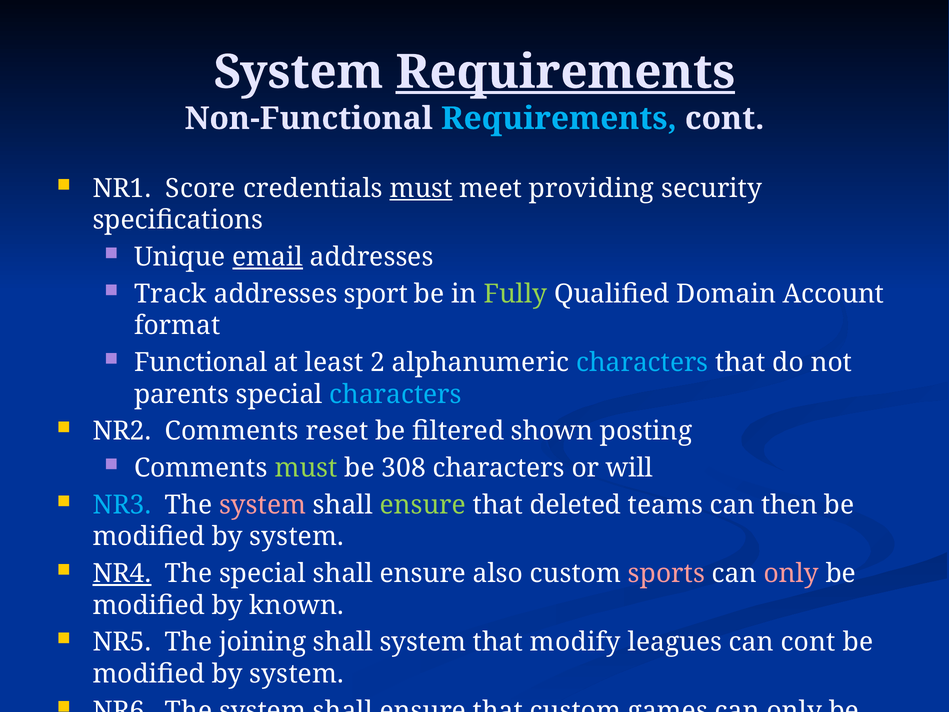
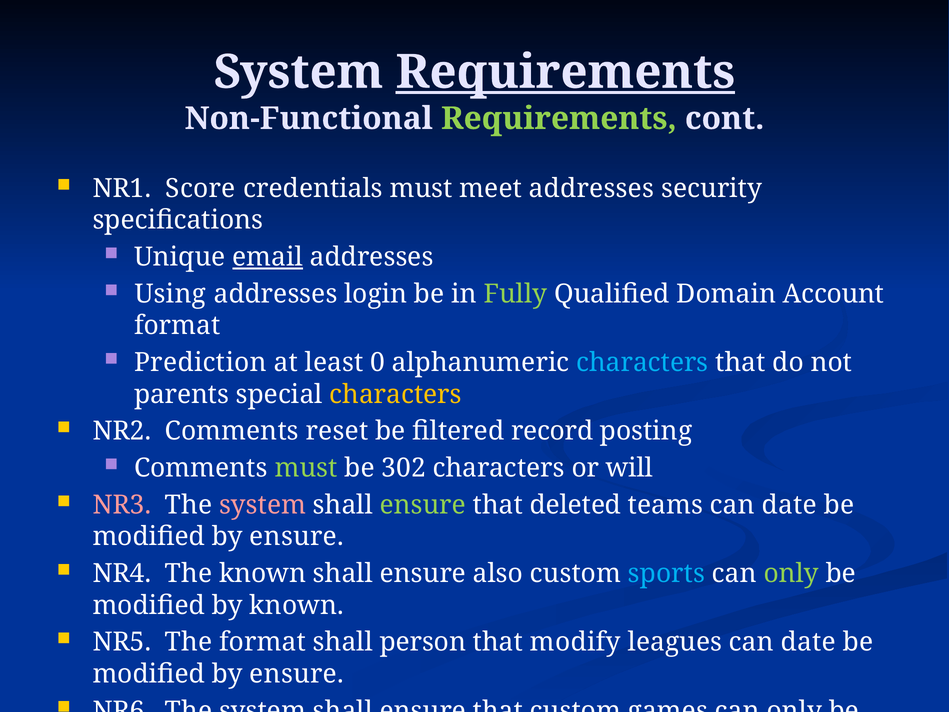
Requirements at (559, 118) colour: light blue -> light green
must at (421, 188) underline: present -> none
meet providing: providing -> addresses
Track: Track -> Using
sport: sport -> login
Functional: Functional -> Prediction
2: 2 -> 0
characters at (396, 394) colour: light blue -> yellow
shown: shown -> record
308: 308 -> 302
NR3 colour: light blue -> pink
teams can then: then -> date
system at (297, 537): system -> ensure
NR4 underline: present -> none
The special: special -> known
sports colour: pink -> light blue
only at (791, 573) colour: pink -> light green
The joining: joining -> format
shall system: system -> person
leagues can cont: cont -> date
system at (297, 674): system -> ensure
